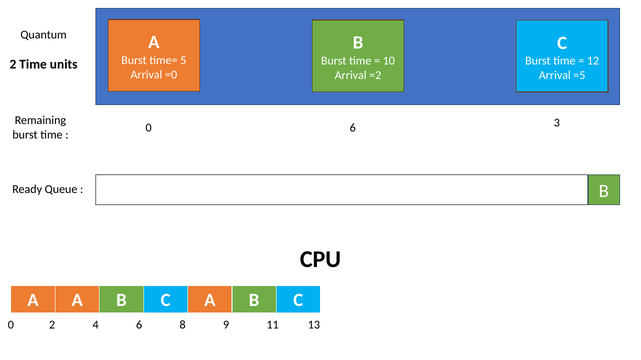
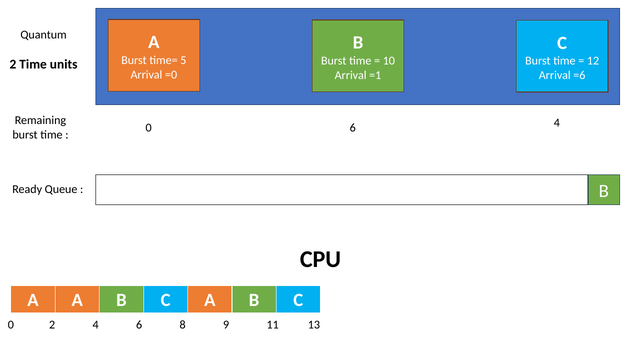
=2: =2 -> =1
=5: =5 -> =6
0 3: 3 -> 4
